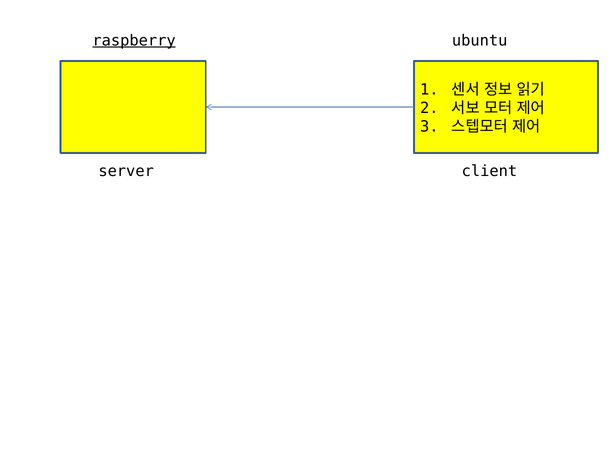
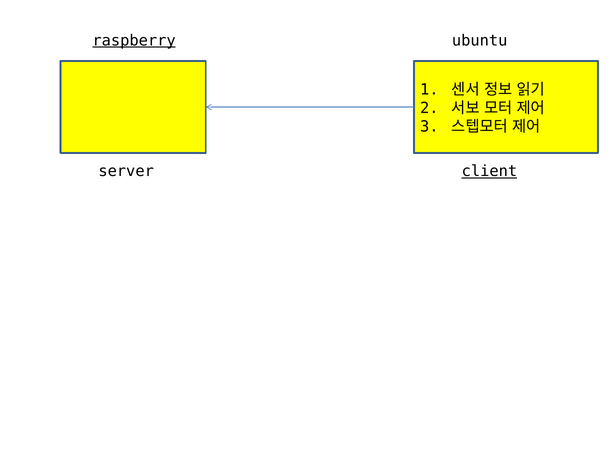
client underline: none -> present
